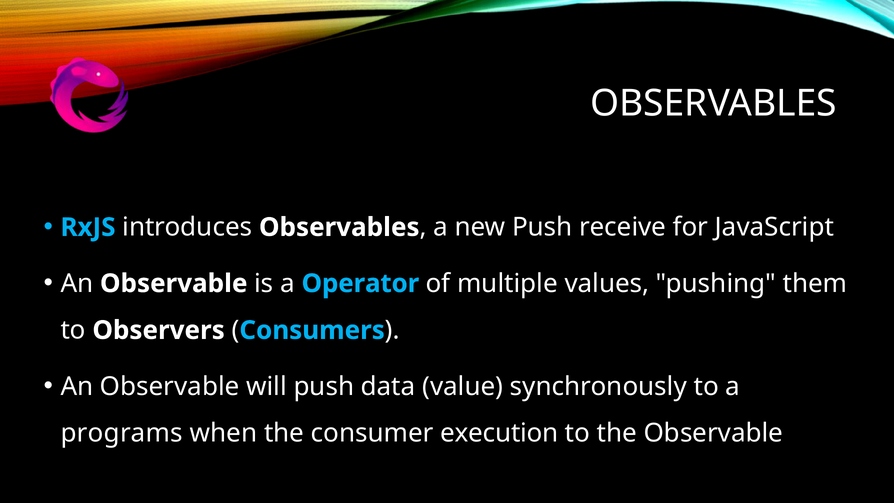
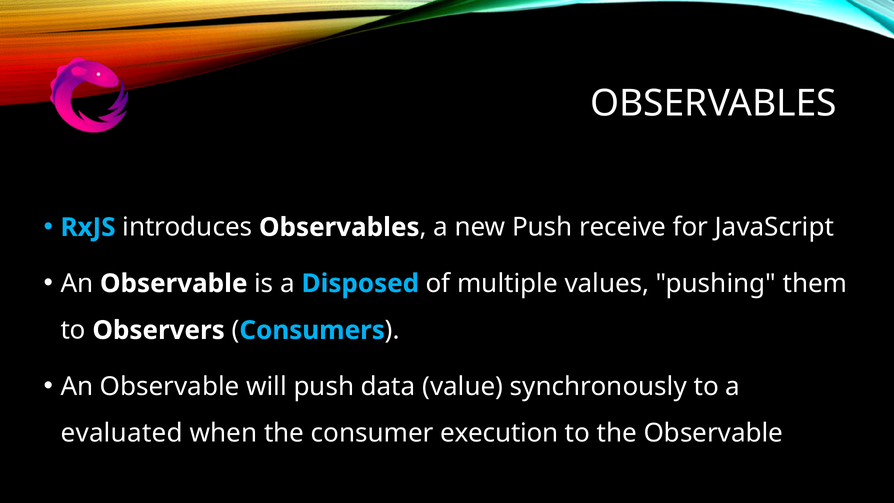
Operator: Operator -> Disposed
programs: programs -> evaluated
